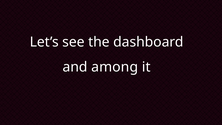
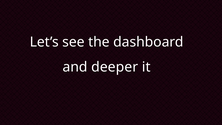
among: among -> deeper
